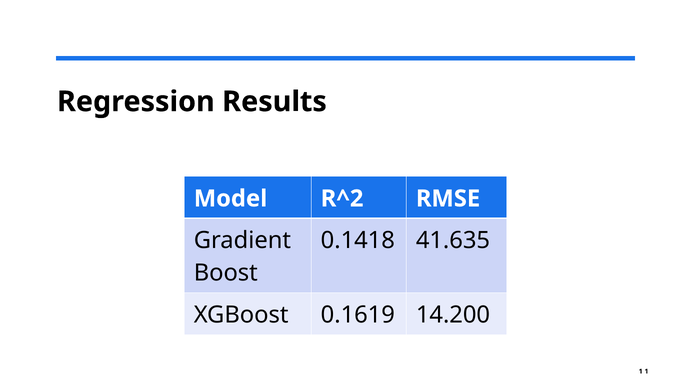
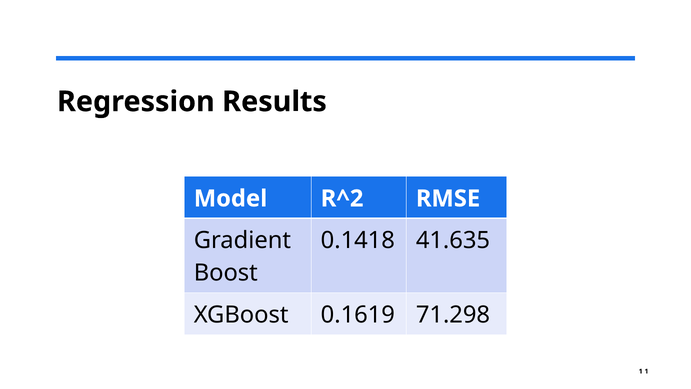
14.200: 14.200 -> 71.298
